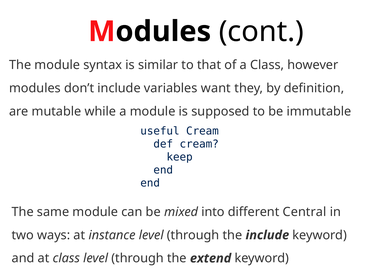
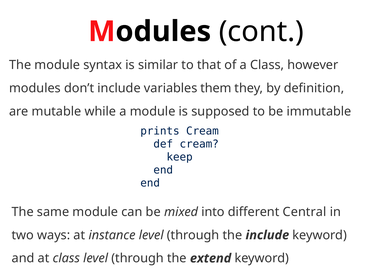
want: want -> them
useful: useful -> prints
